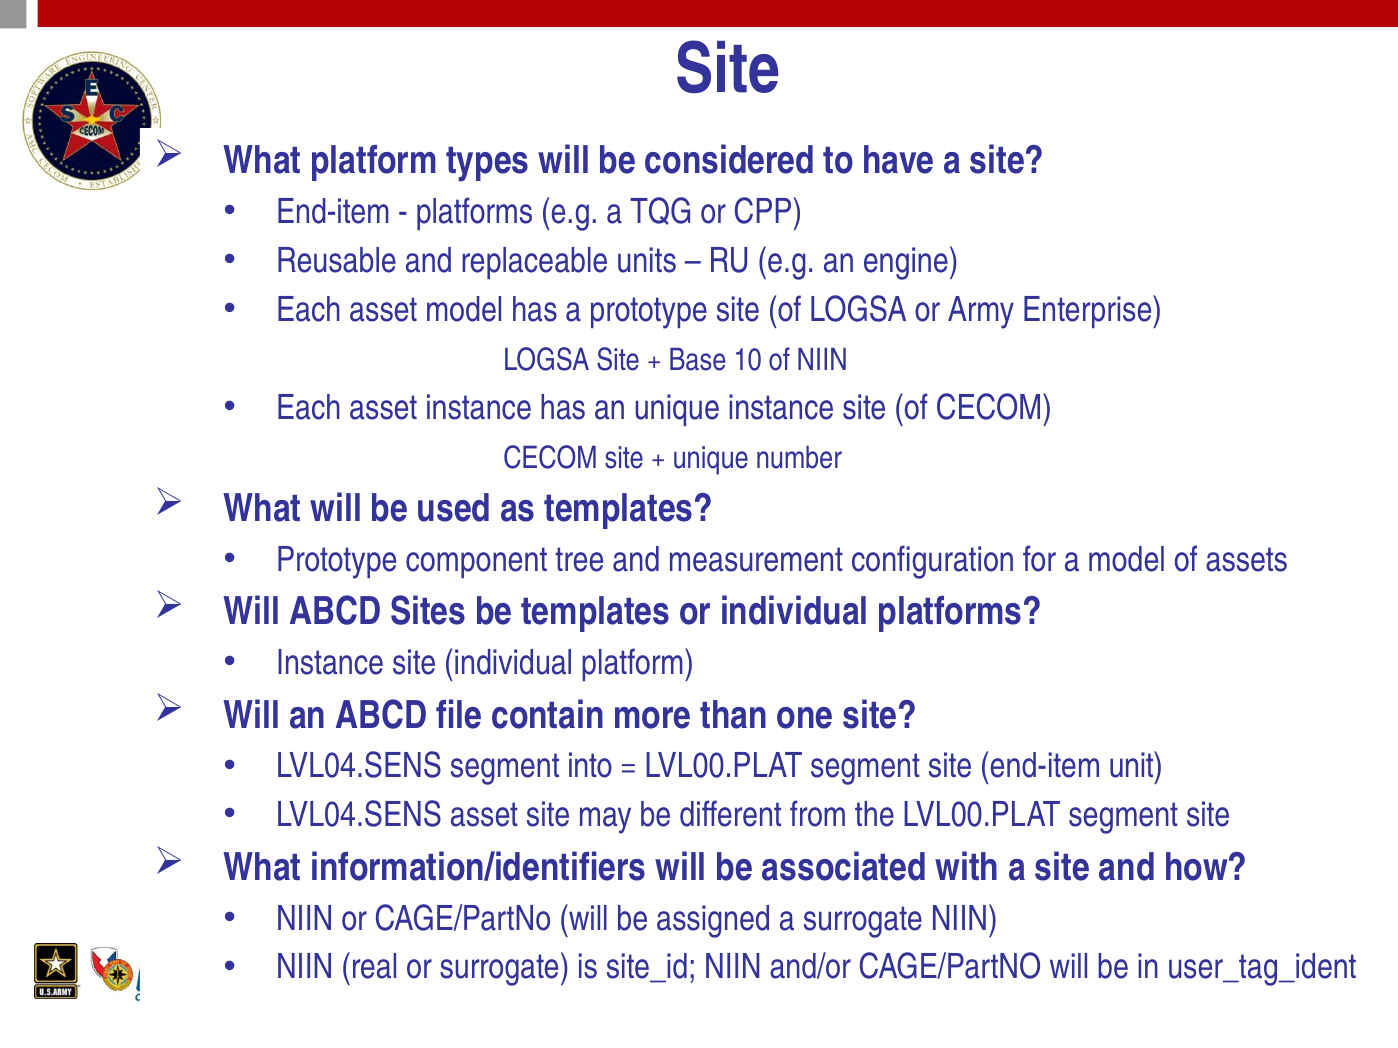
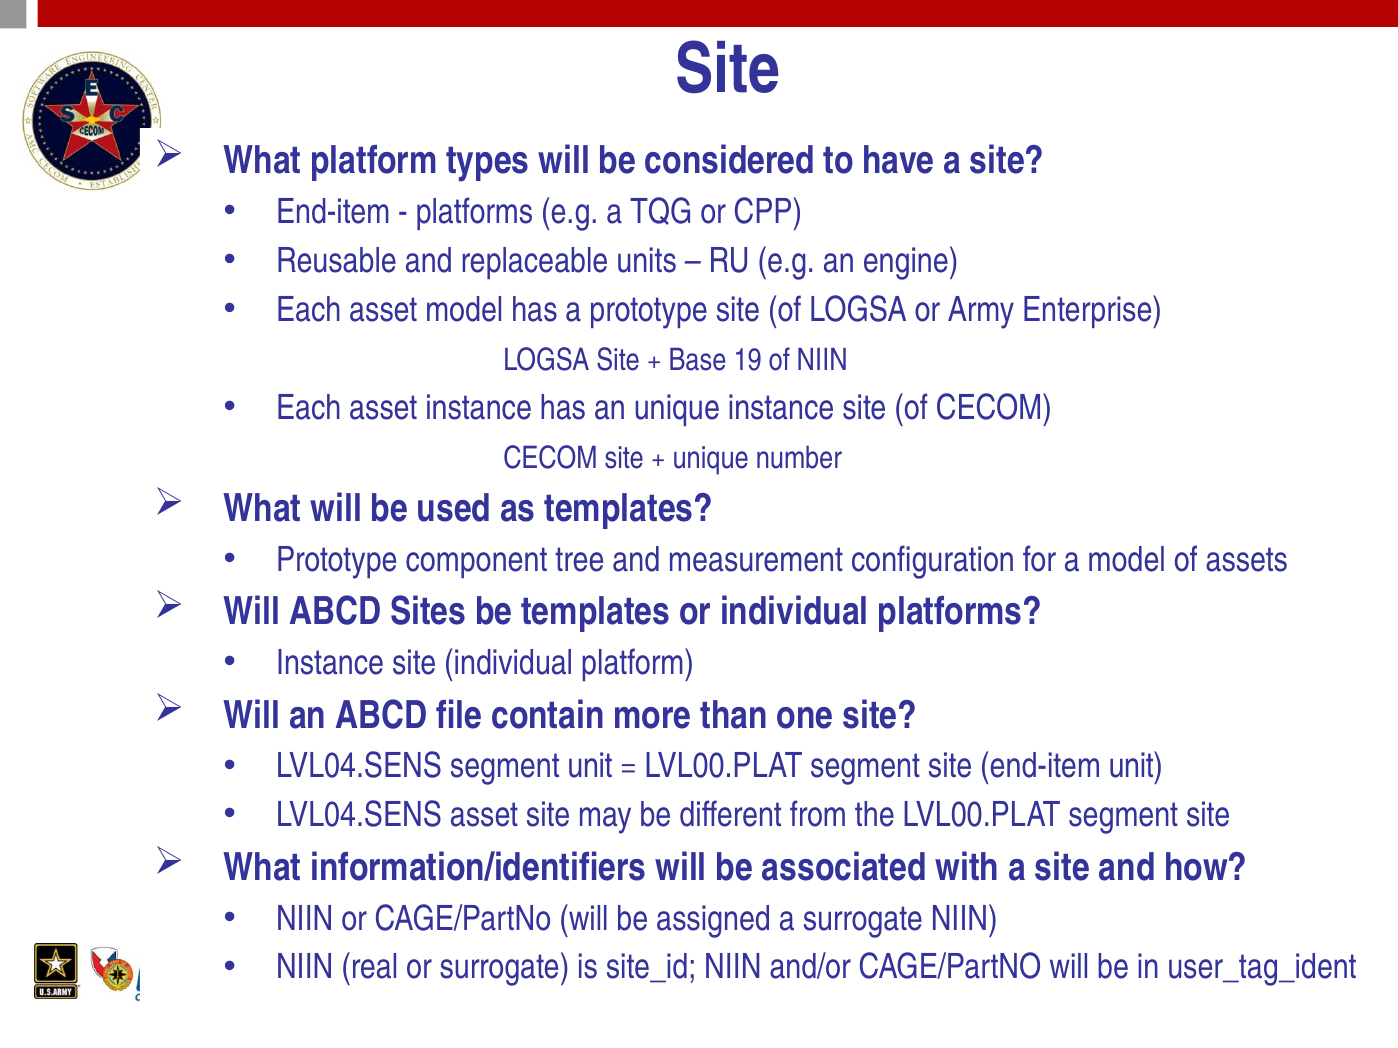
10: 10 -> 19
segment into: into -> unit
